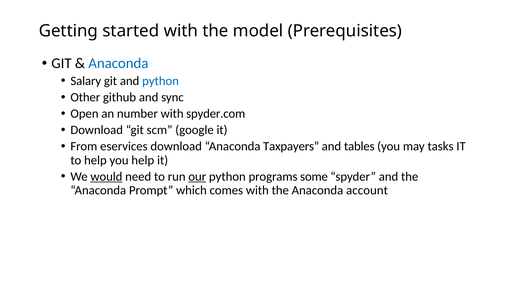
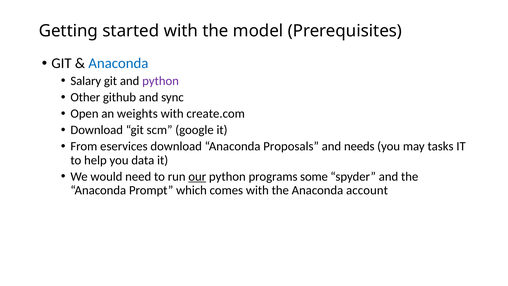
python at (161, 81) colour: blue -> purple
number: number -> weights
spyder.com: spyder.com -> create.com
Taxpayers: Taxpayers -> Proposals
tables: tables -> needs
you help: help -> data
would underline: present -> none
